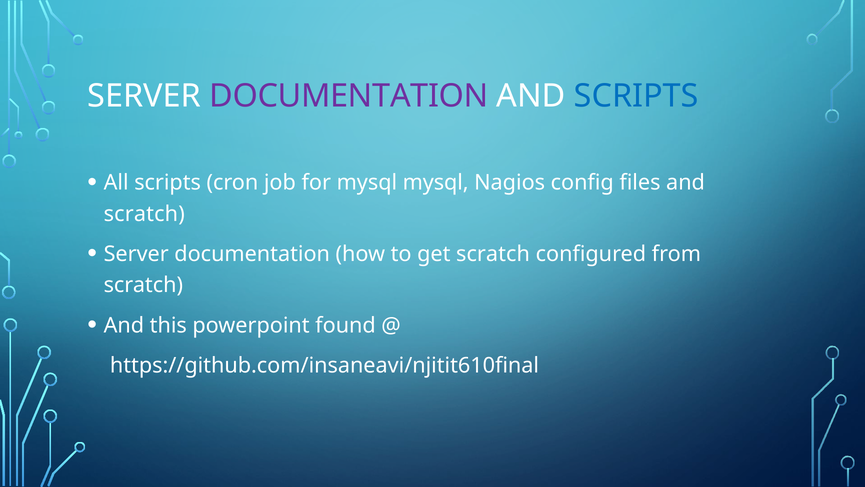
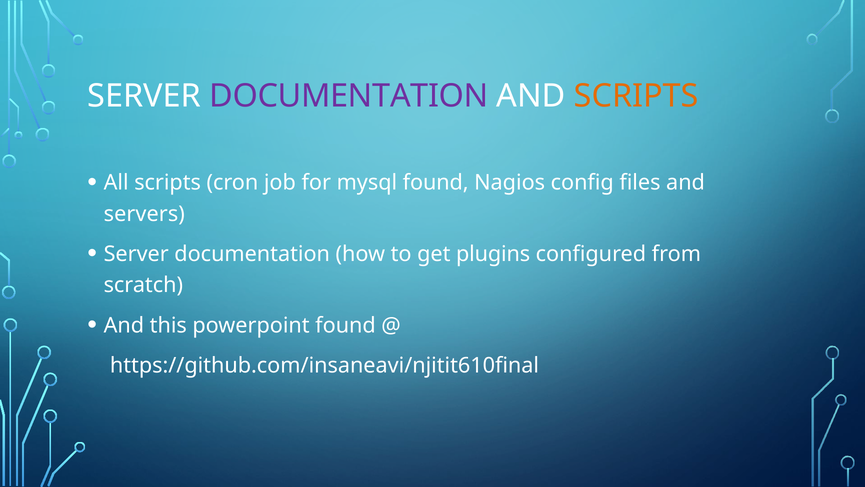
SCRIPTS at (636, 96) colour: blue -> orange
mysql mysql: mysql -> found
scratch at (144, 214): scratch -> servers
get scratch: scratch -> plugins
